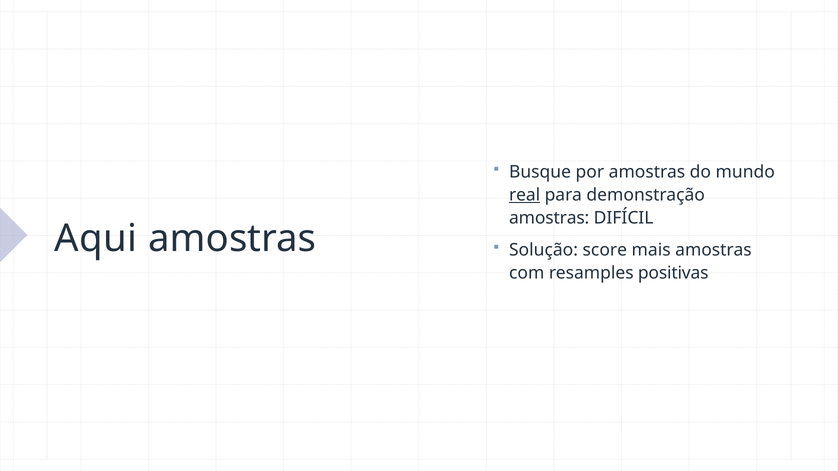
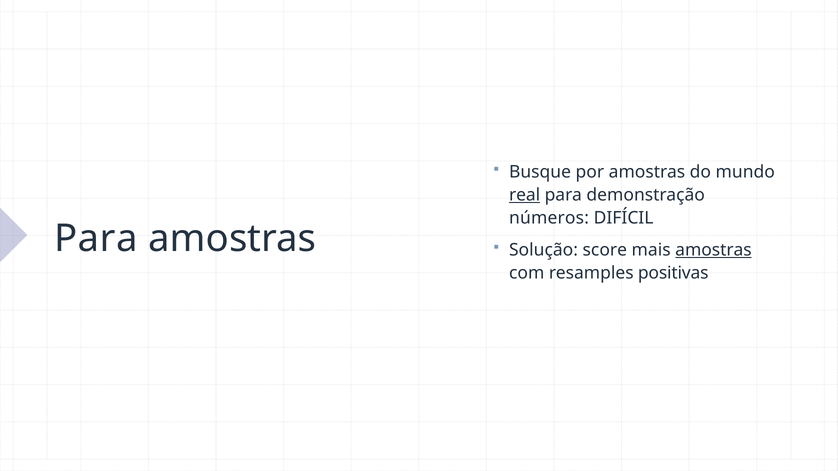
amostras at (549, 218): amostras -> números
Aqui at (96, 239): Aqui -> Para
amostras at (713, 250) underline: none -> present
